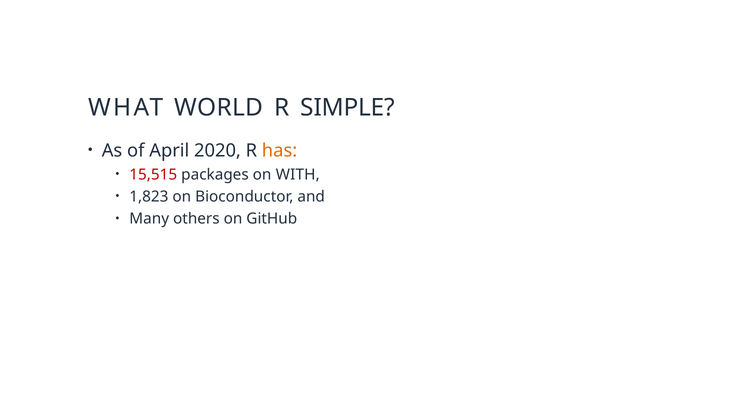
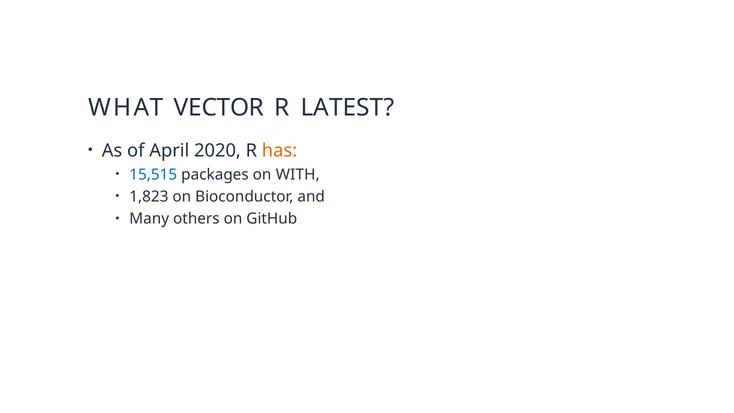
WORLD: WORLD -> VECTOR
SIMPLE: SIMPLE -> LATEST
15,515 colour: red -> blue
